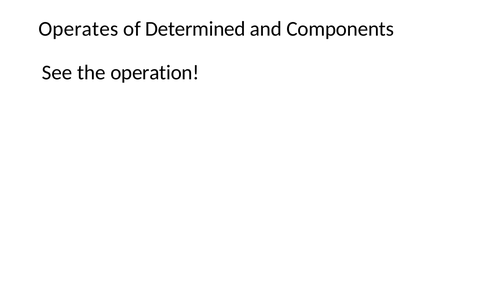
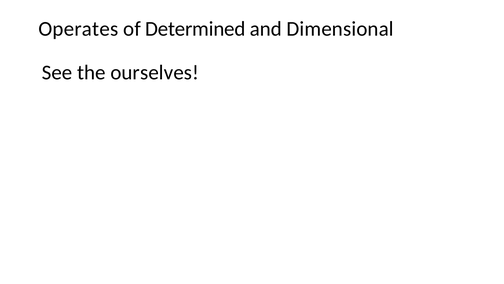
Components: Components -> Dimensional
operation: operation -> ourselves
